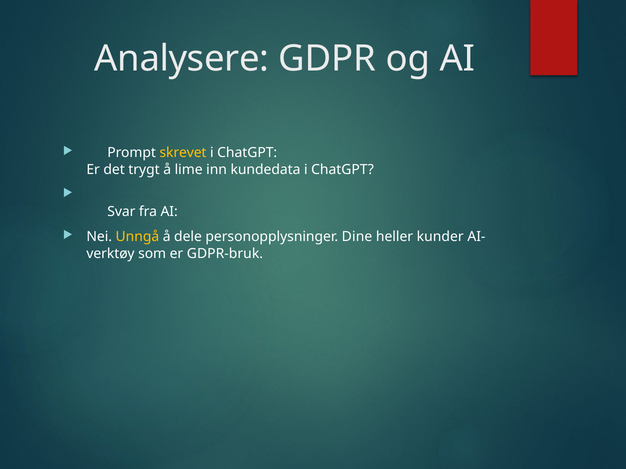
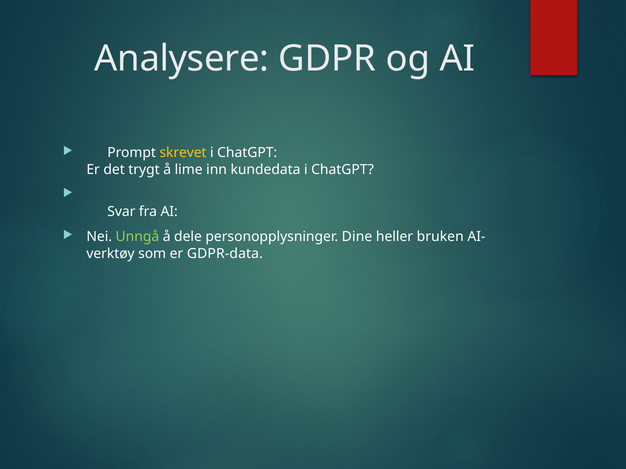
Unngå colour: yellow -> light green
kunder: kunder -> bruken
GDPR-bruk: GDPR-bruk -> GDPR-data
